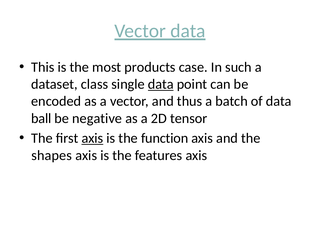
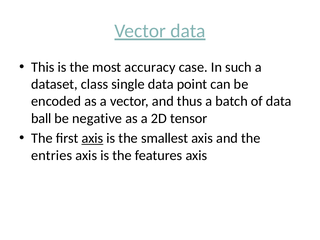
products: products -> accuracy
data at (161, 84) underline: present -> none
function: function -> smallest
shapes: shapes -> entries
